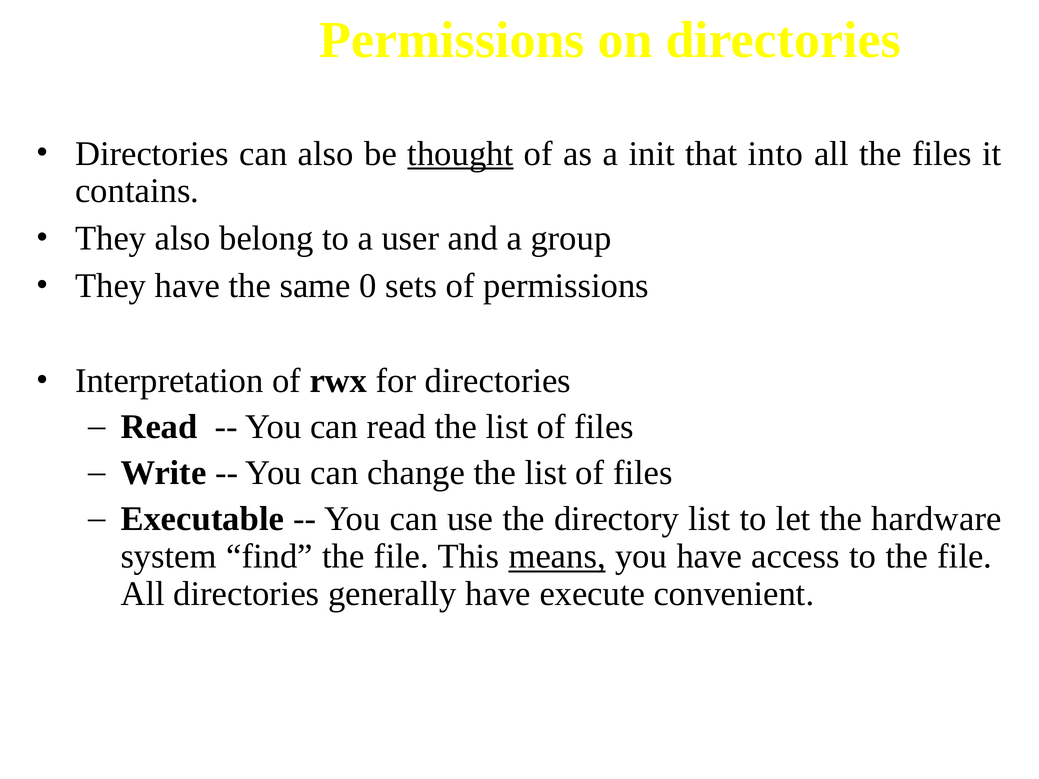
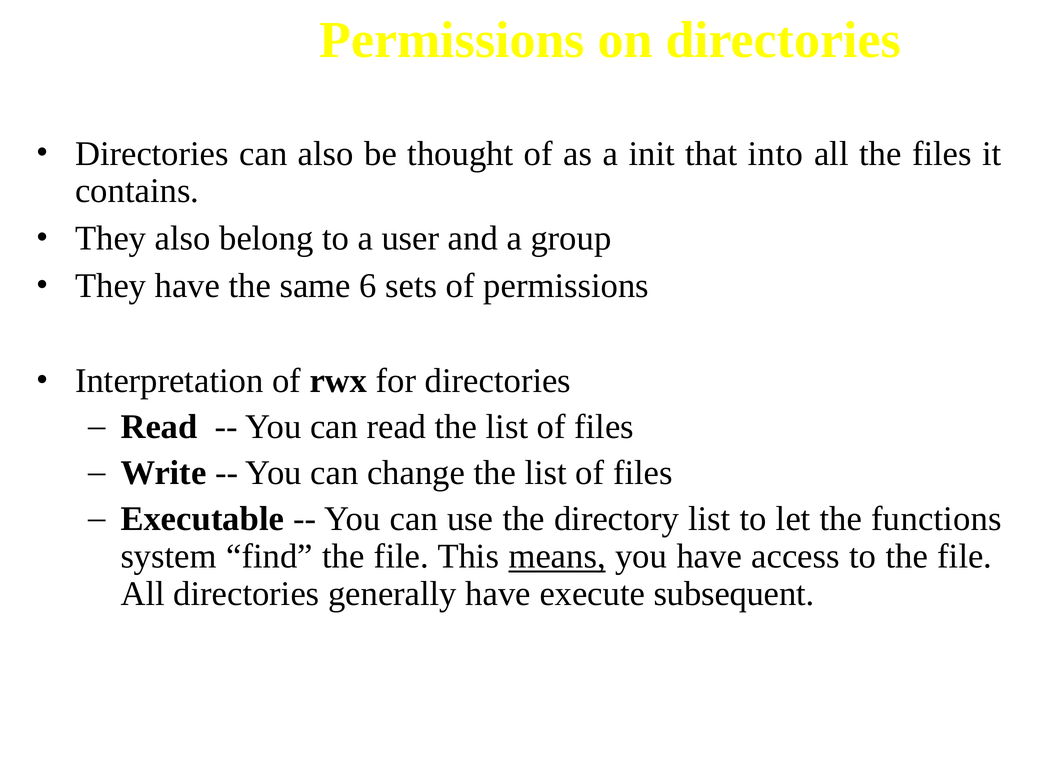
thought underline: present -> none
0: 0 -> 6
hardware: hardware -> functions
convenient: convenient -> subsequent
